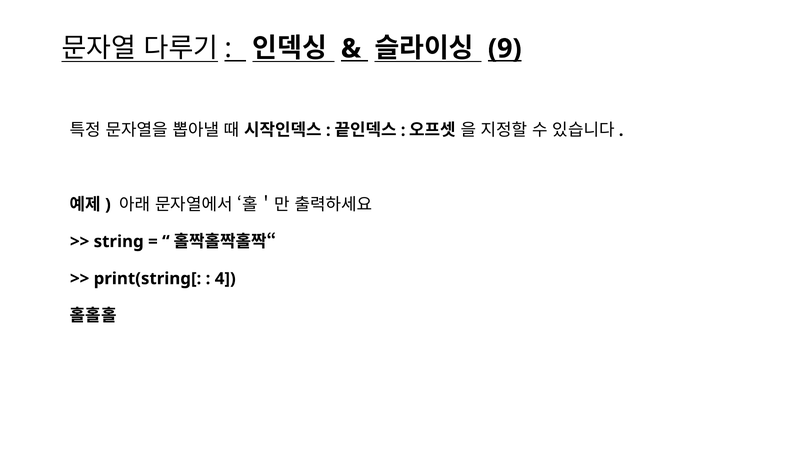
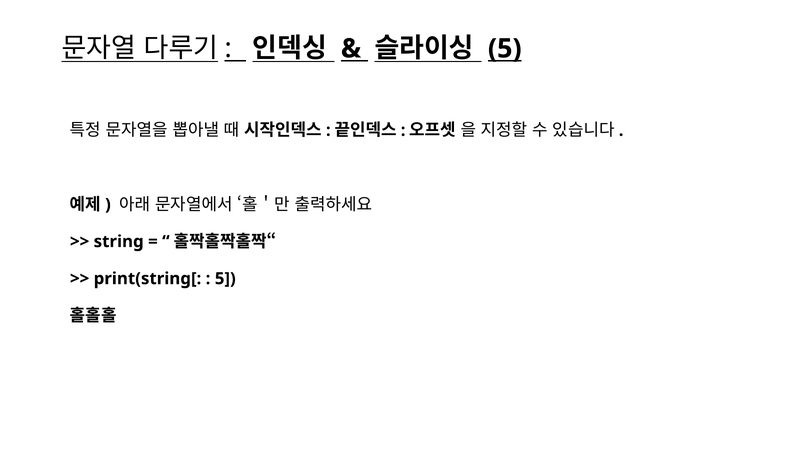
9 at (505, 49): 9 -> 5
4 at (225, 279): 4 -> 5
